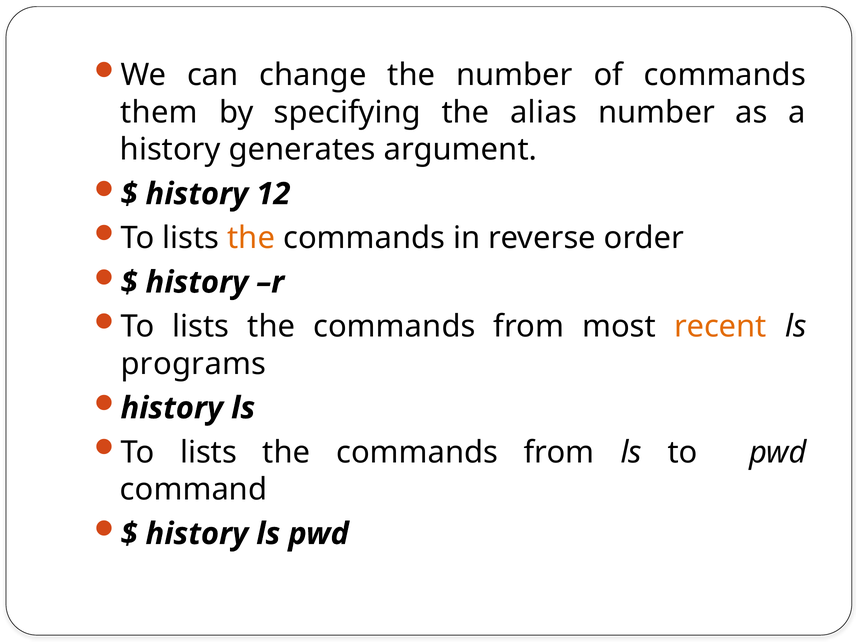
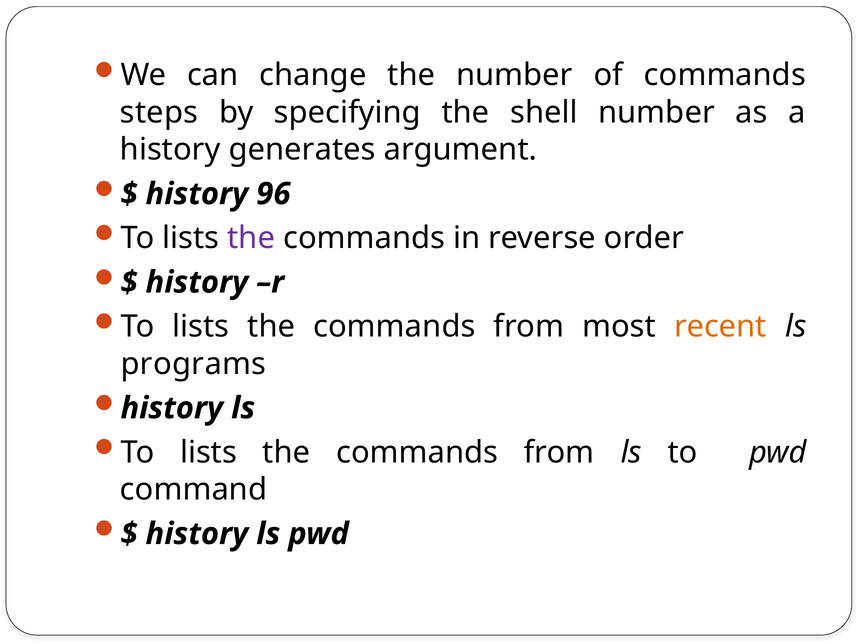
them: them -> steps
alias: alias -> shell
12: 12 -> 96
the at (251, 238) colour: orange -> purple
